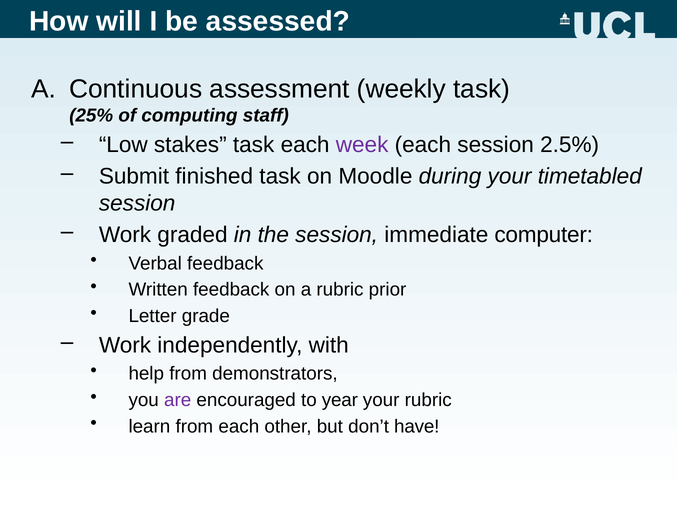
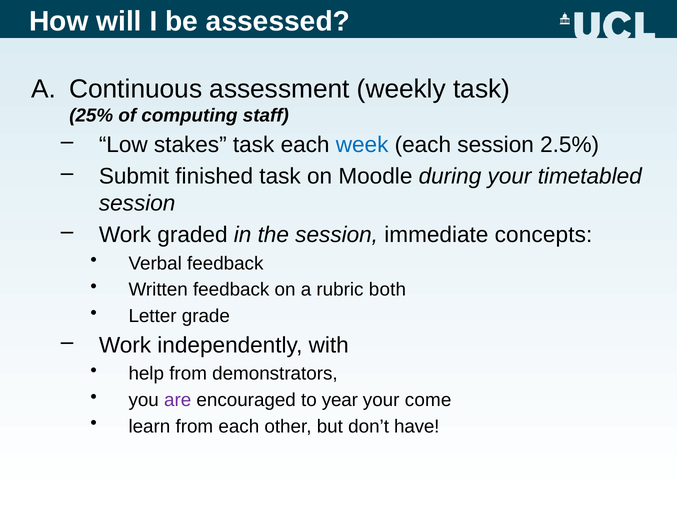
week colour: purple -> blue
computer: computer -> concepts
prior: prior -> both
your rubric: rubric -> come
